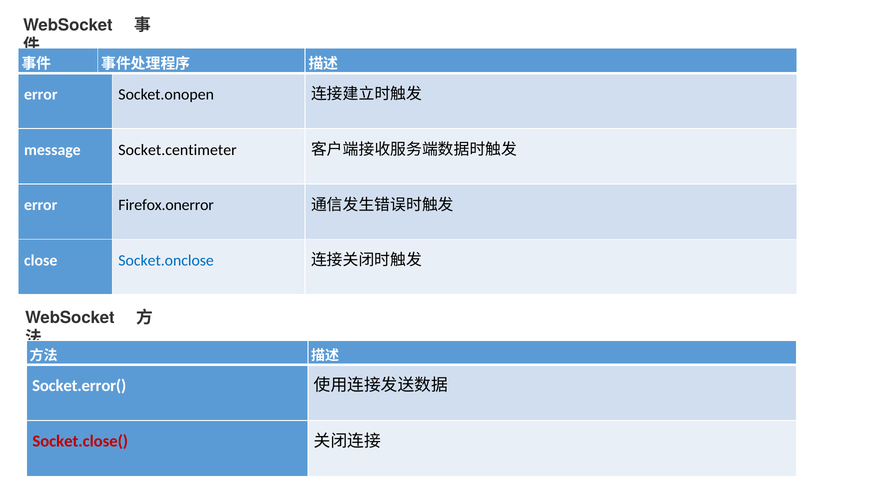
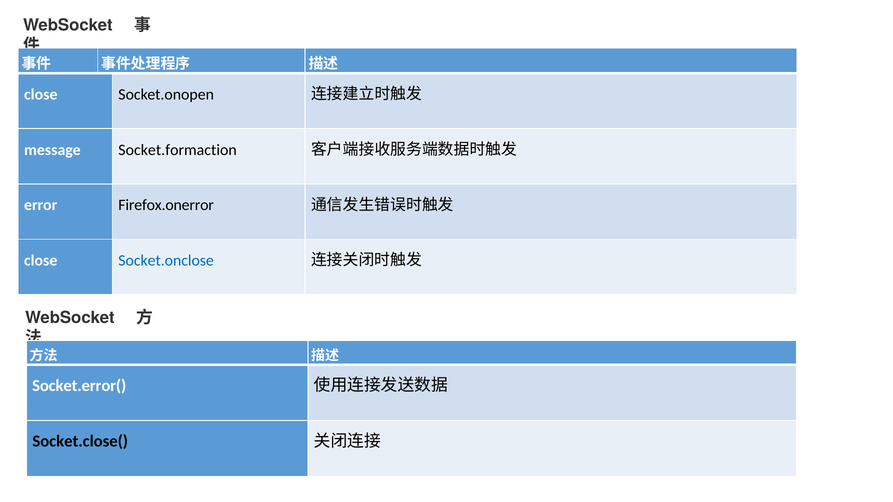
error at (41, 95): error -> close
Socket.centimeter: Socket.centimeter -> Socket.formaction
Socket.close( colour: red -> black
